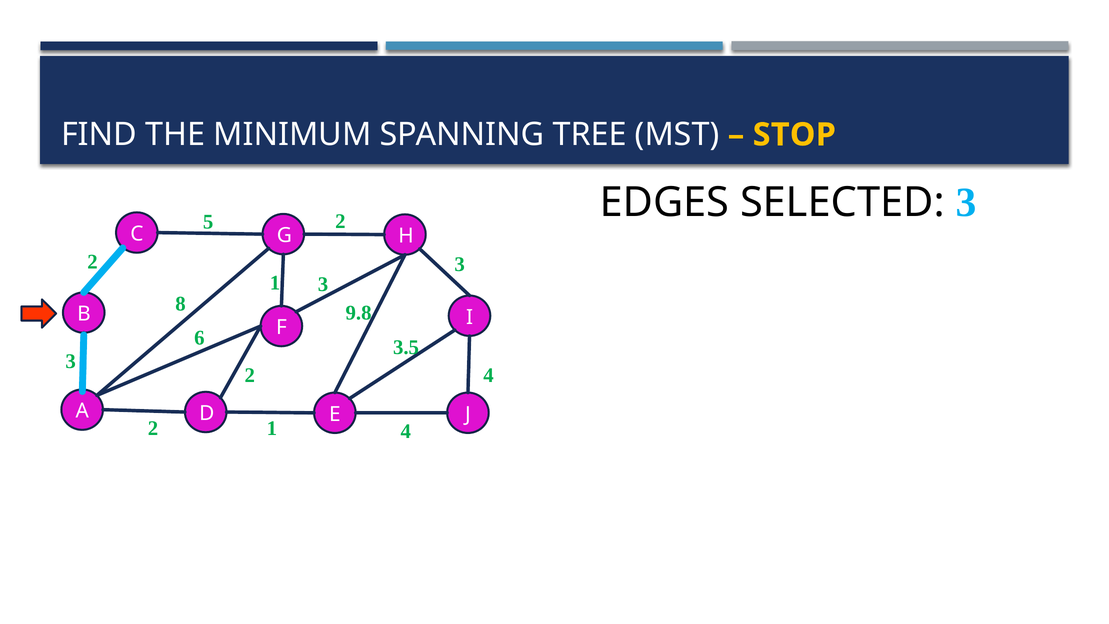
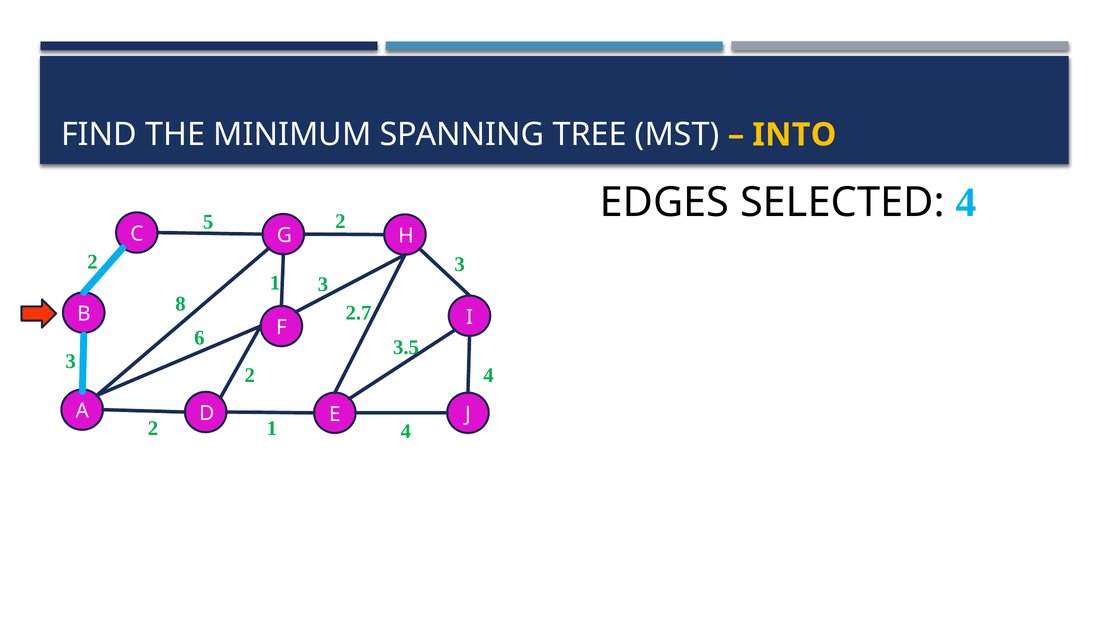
STOP: STOP -> INTO
SELECTED 3: 3 -> 4
9.8: 9.8 -> 2.7
